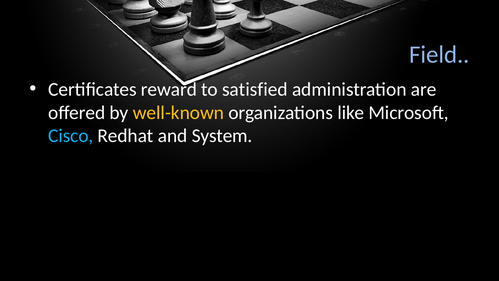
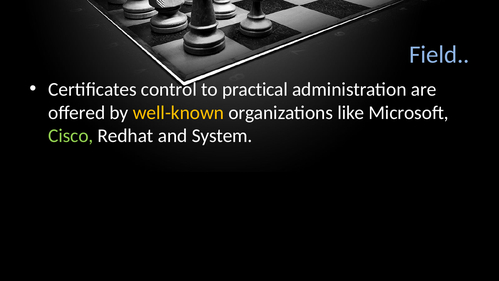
reward: reward -> control
satisfied: satisfied -> practical
Cisco colour: light blue -> light green
